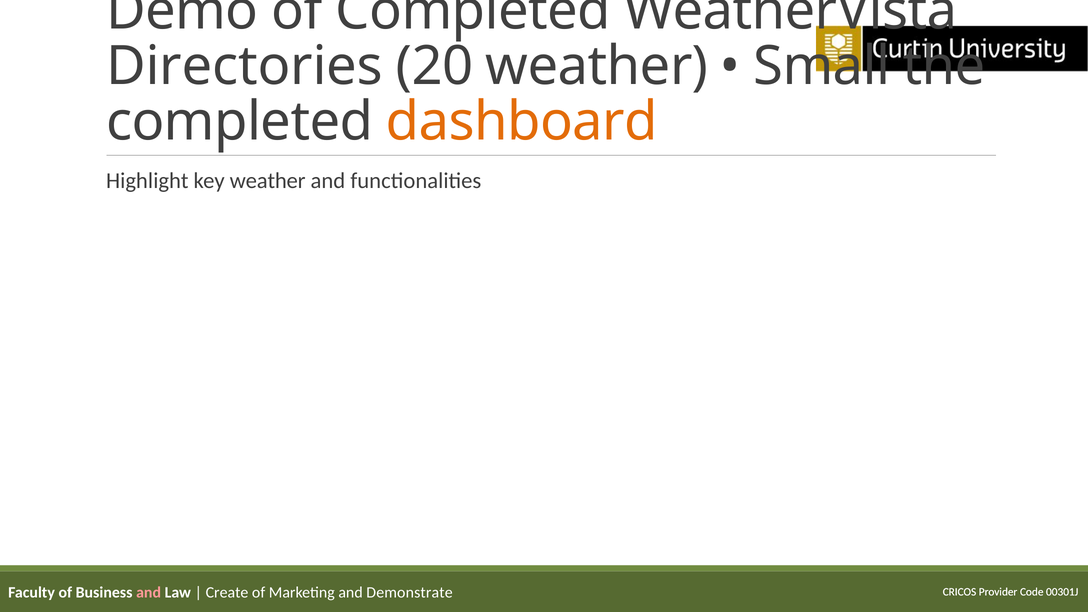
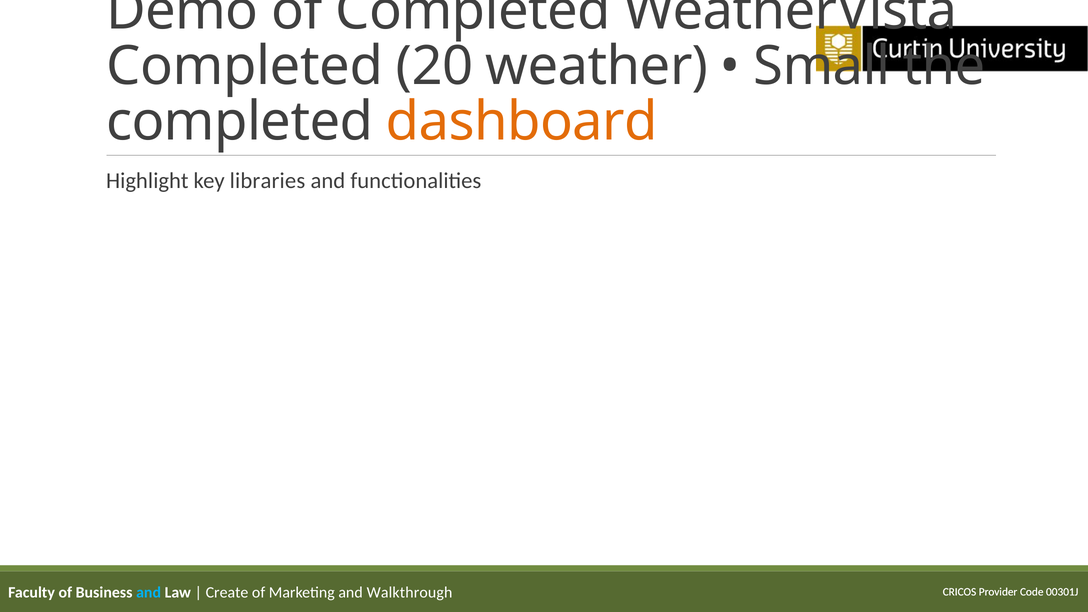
Directories at (245, 66): Directories -> Completed
key weather: weather -> libraries
and at (149, 593) colour: pink -> light blue
Demonstrate: Demonstrate -> Walkthrough
